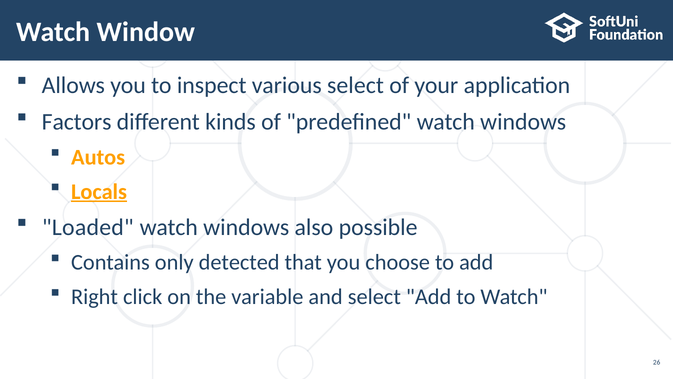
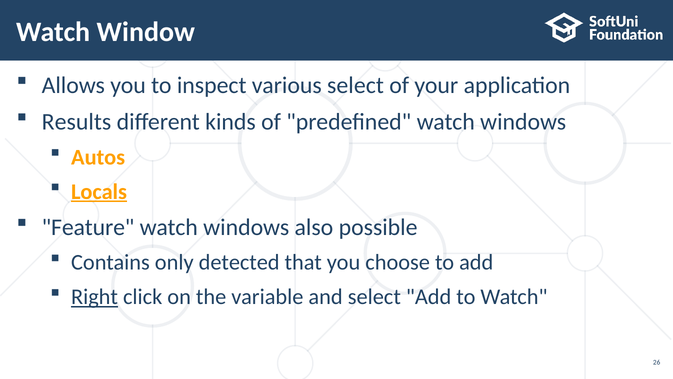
Factors: Factors -> Results
Loaded: Loaded -> Feature
Right underline: none -> present
